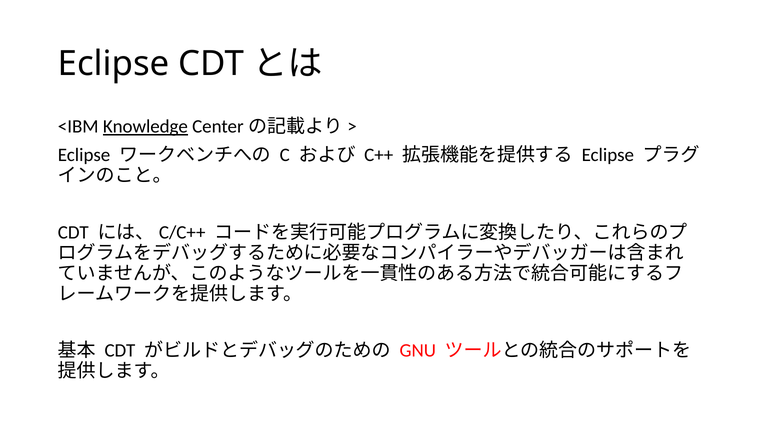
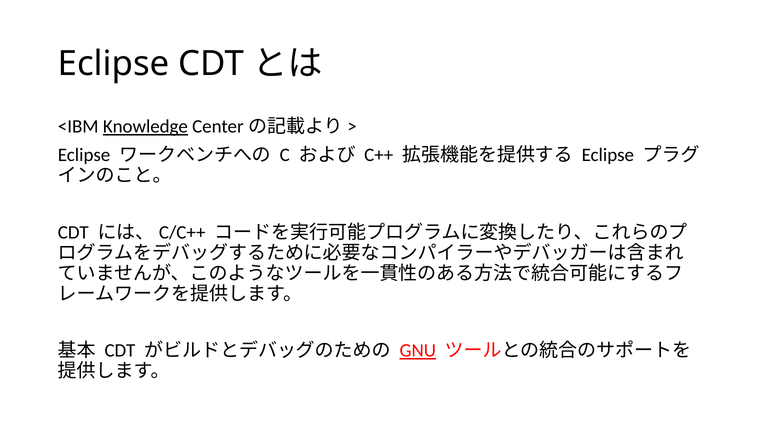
GNU underline: none -> present
